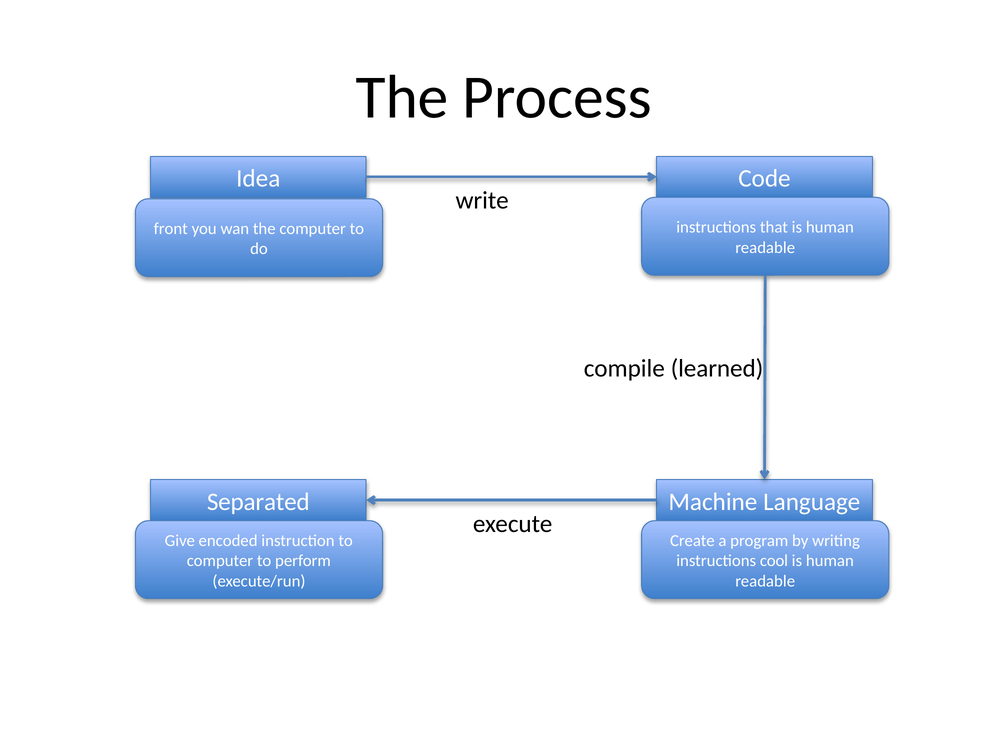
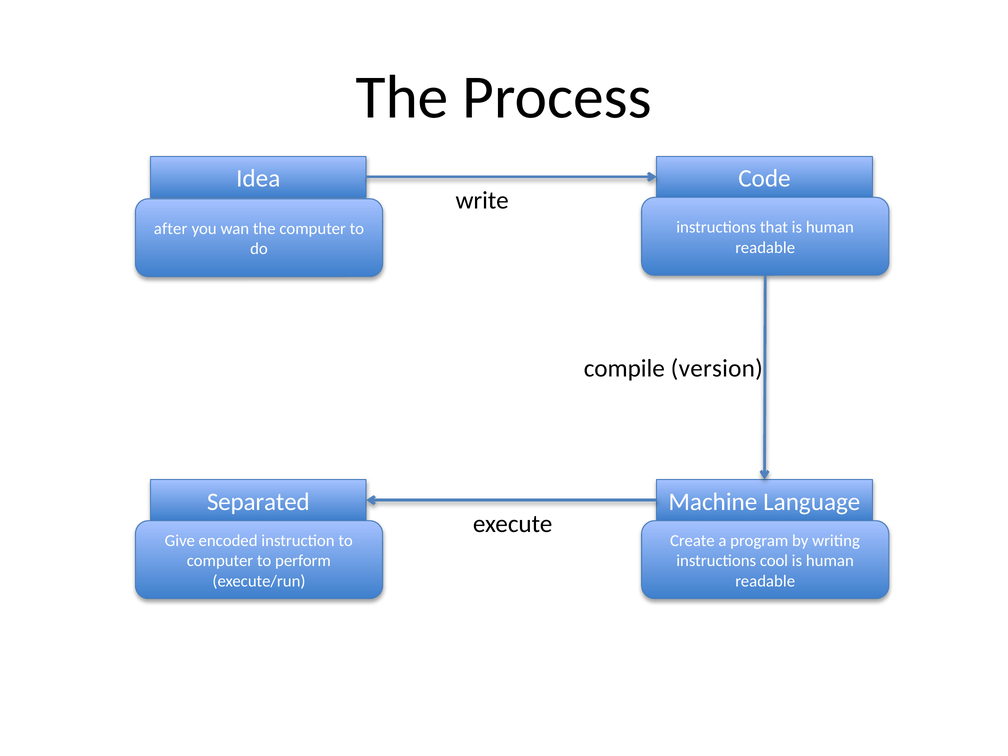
front: front -> after
learned: learned -> version
